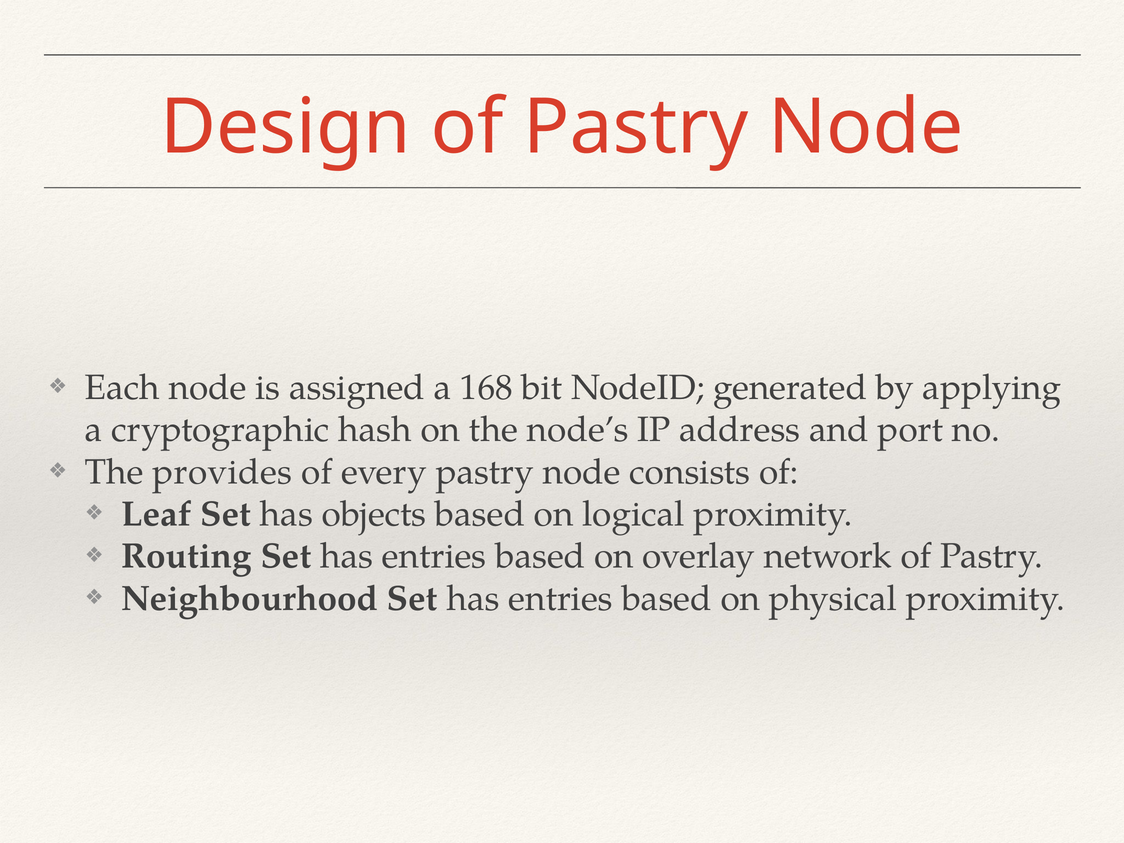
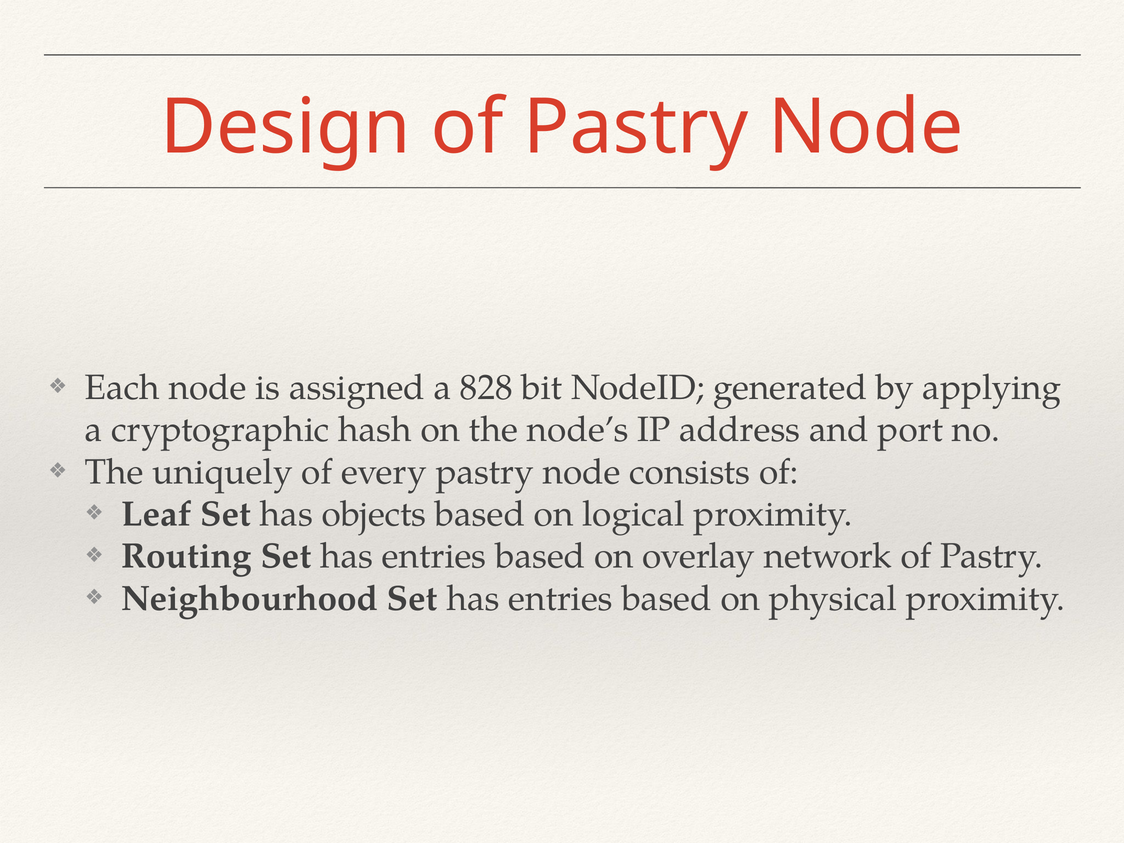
168: 168 -> 828
provides: provides -> uniquely
